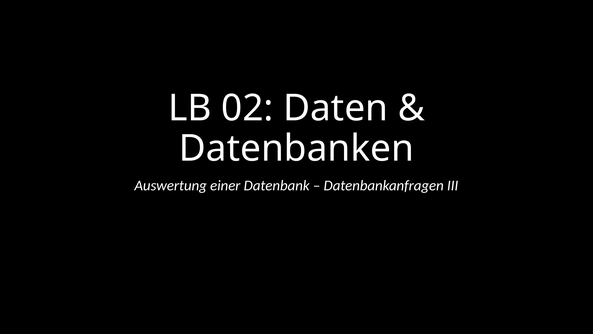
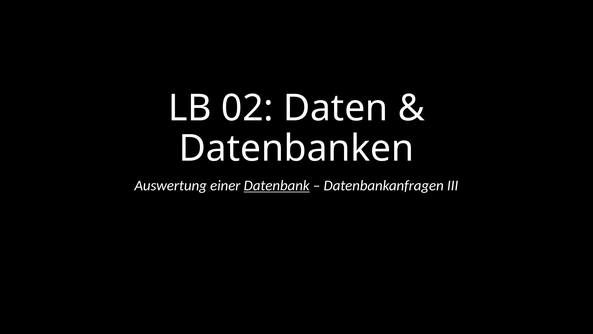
Datenbank underline: none -> present
